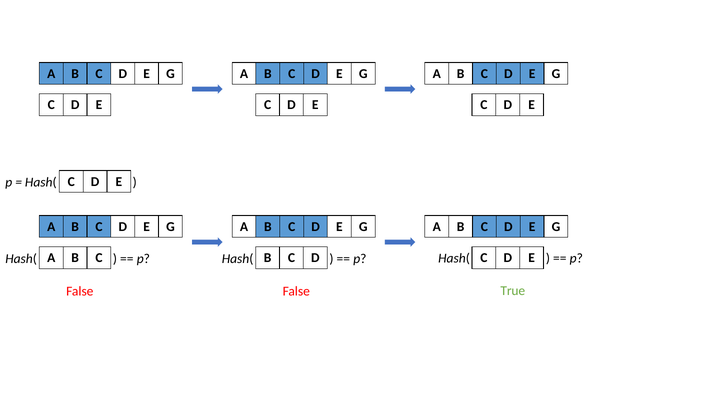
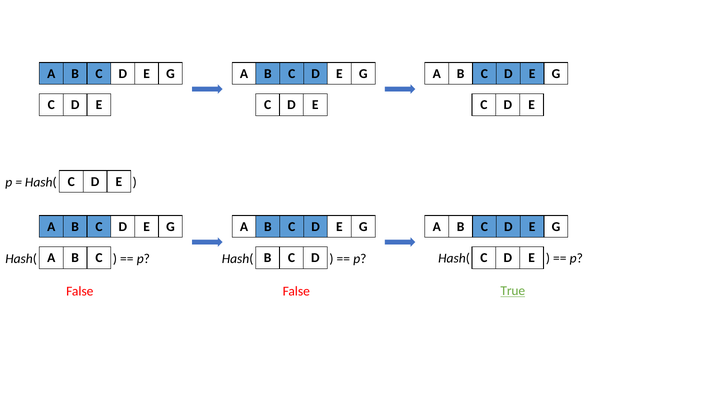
True underline: none -> present
